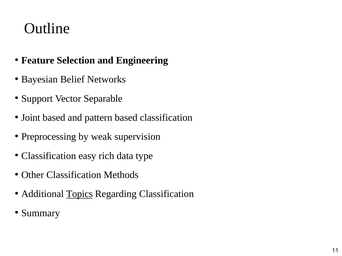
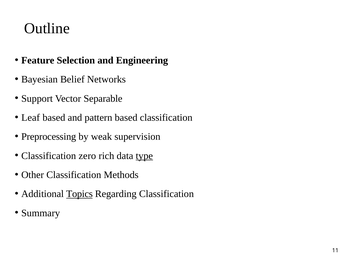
Joint: Joint -> Leaf
easy: easy -> zero
type underline: none -> present
